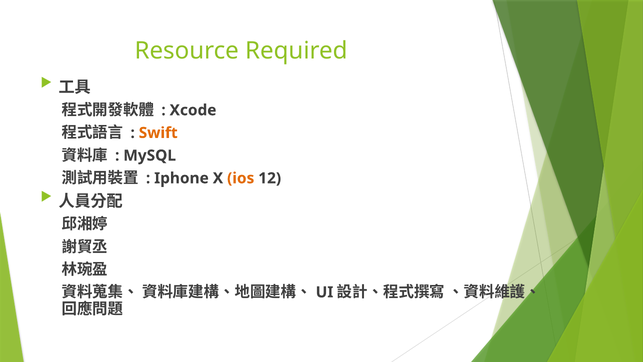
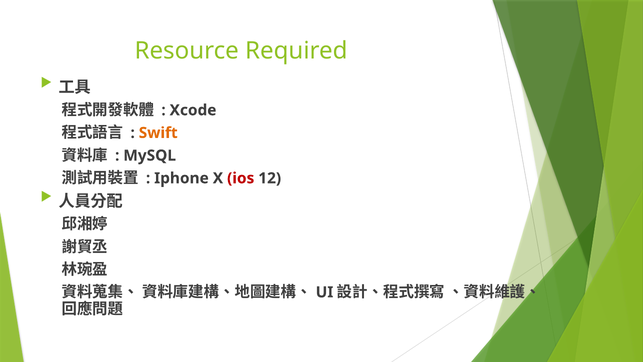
ios colour: orange -> red
